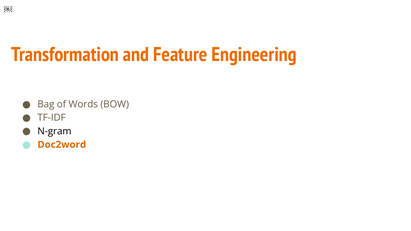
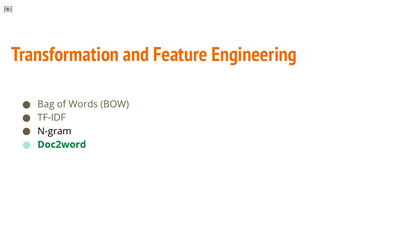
Doc2word colour: orange -> green
